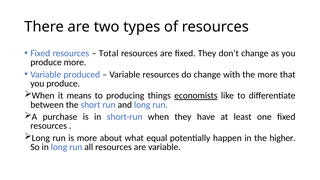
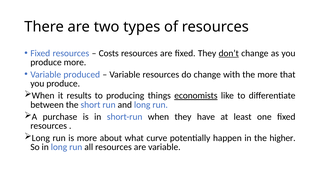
Total: Total -> Costs
don’t underline: none -> present
means: means -> results
equal: equal -> curve
